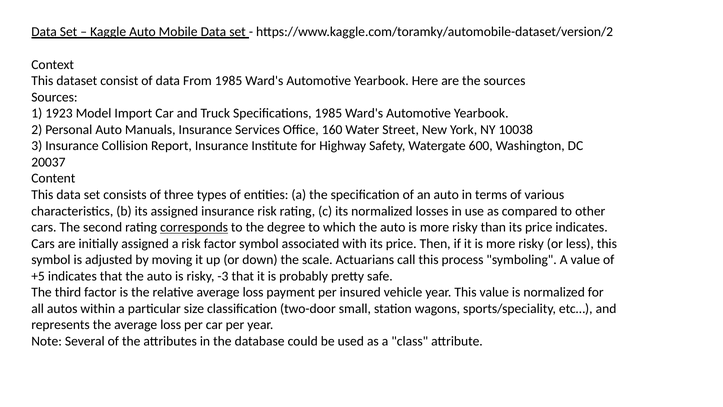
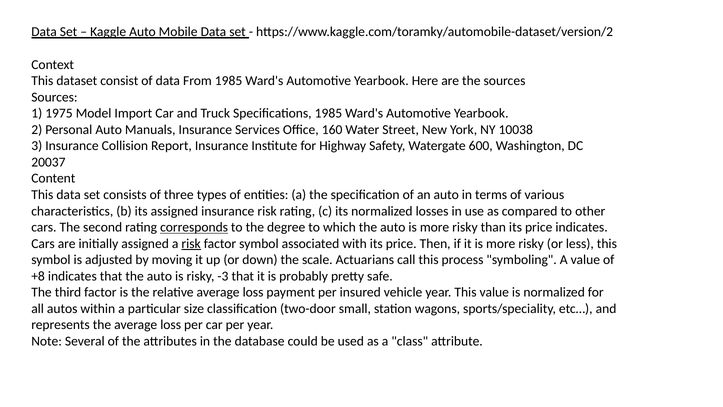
1923: 1923 -> 1975
risk at (191, 243) underline: none -> present
+5: +5 -> +8
